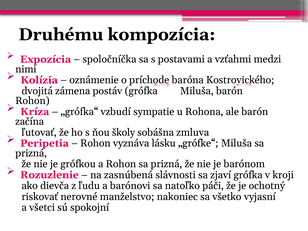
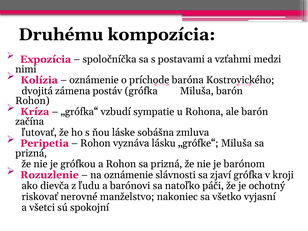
školy: školy -> láske
na zasnúbená: zasnúbená -> oznámenie
